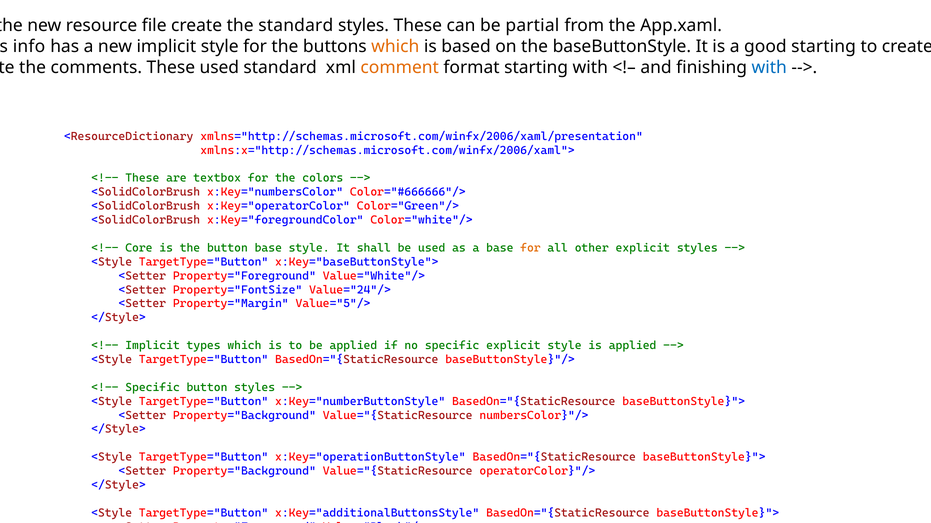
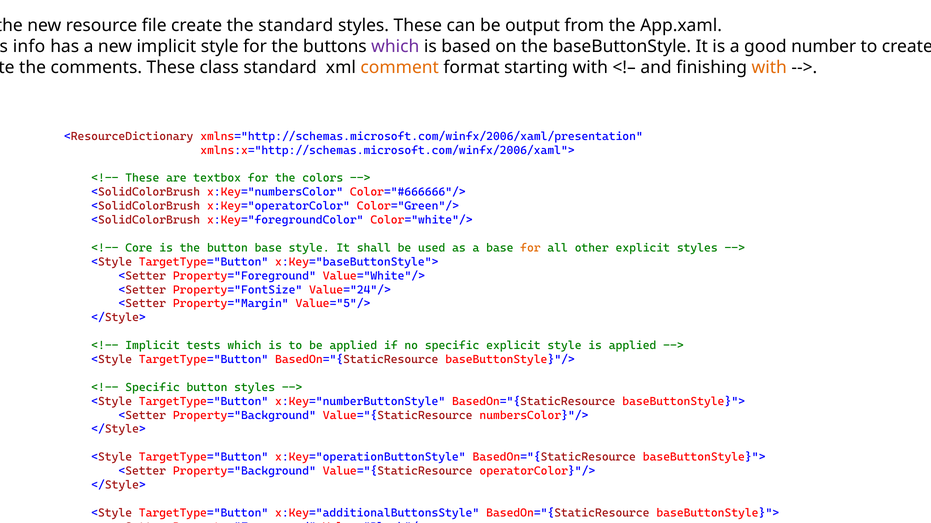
partial: partial -> output
which at (395, 47) colour: orange -> purple
good starting: starting -> number
These used: used -> class
with at (769, 68) colour: blue -> orange
types: types -> tests
